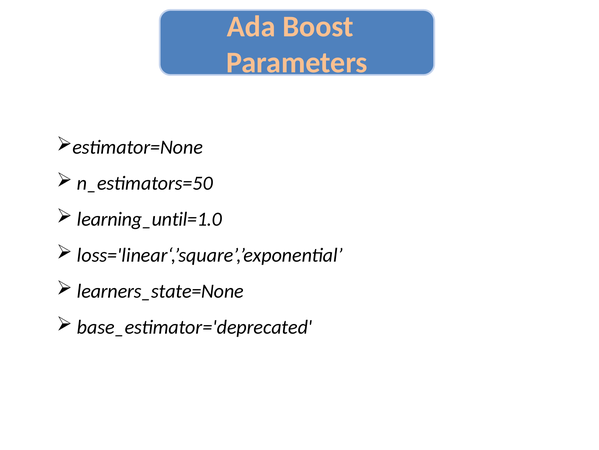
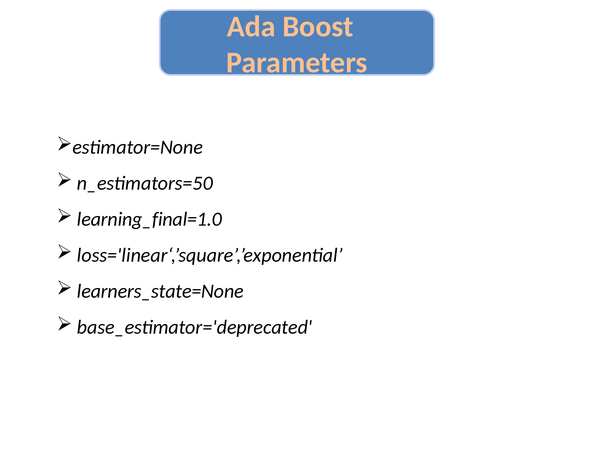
learning_until=1.0: learning_until=1.0 -> learning_final=1.0
